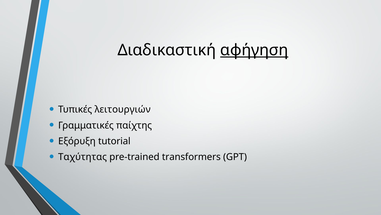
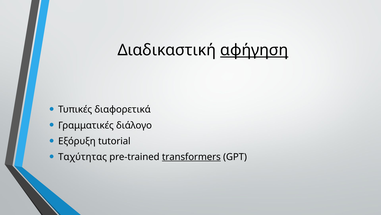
λειτουργιών: λειτουργιών -> διαφορετικά
παίχτης: παίχτης -> διάλογο
transformers underline: none -> present
